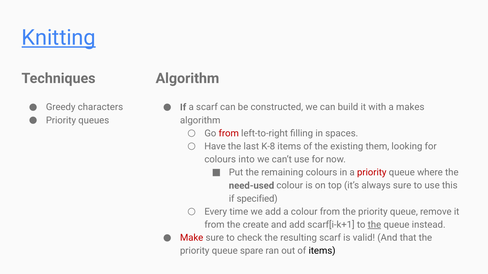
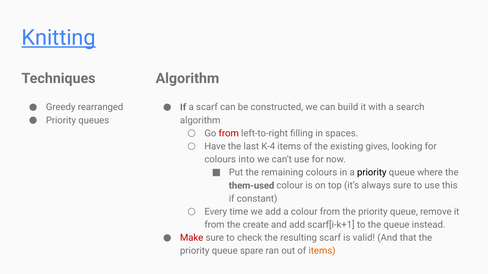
characters: characters -> rearranged
makes: makes -> search
K-8: K-8 -> K-4
them: them -> gives
priority at (372, 173) colour: red -> black
need-used: need-used -> them-used
specified: specified -> constant
the at (374, 225) underline: present -> none
items at (322, 251) colour: black -> orange
